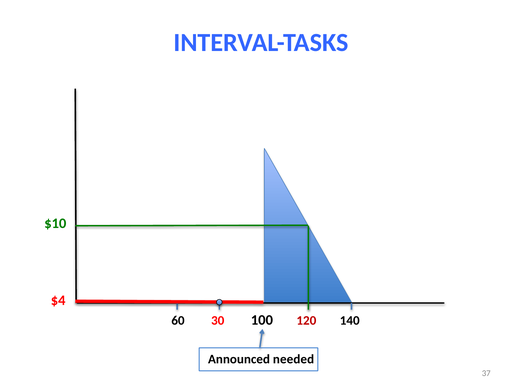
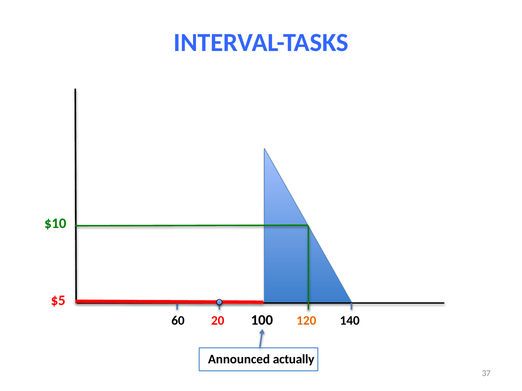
$4: $4 -> $5
30: 30 -> 20
120 colour: red -> orange
needed: needed -> actually
